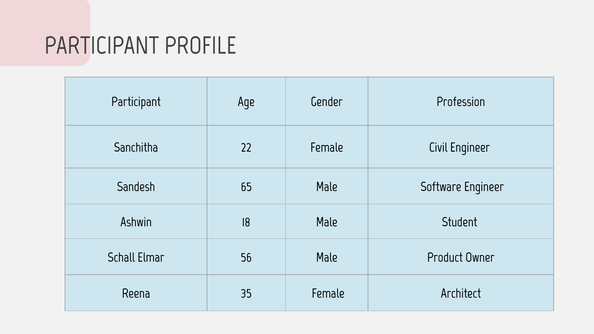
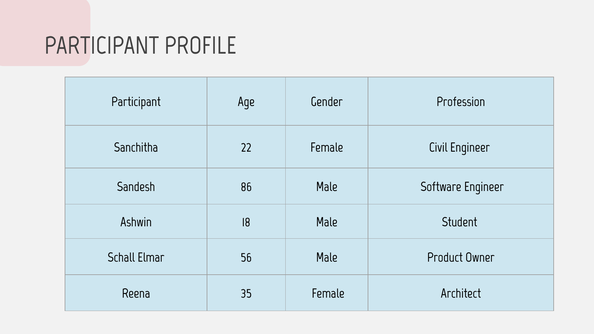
65: 65 -> 86
